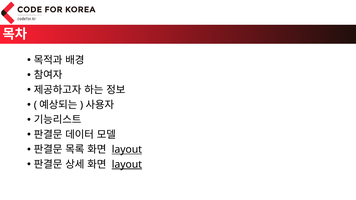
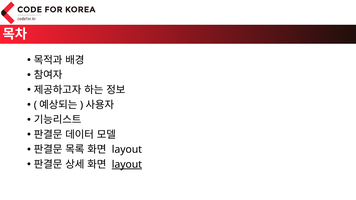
layout at (127, 150) underline: present -> none
